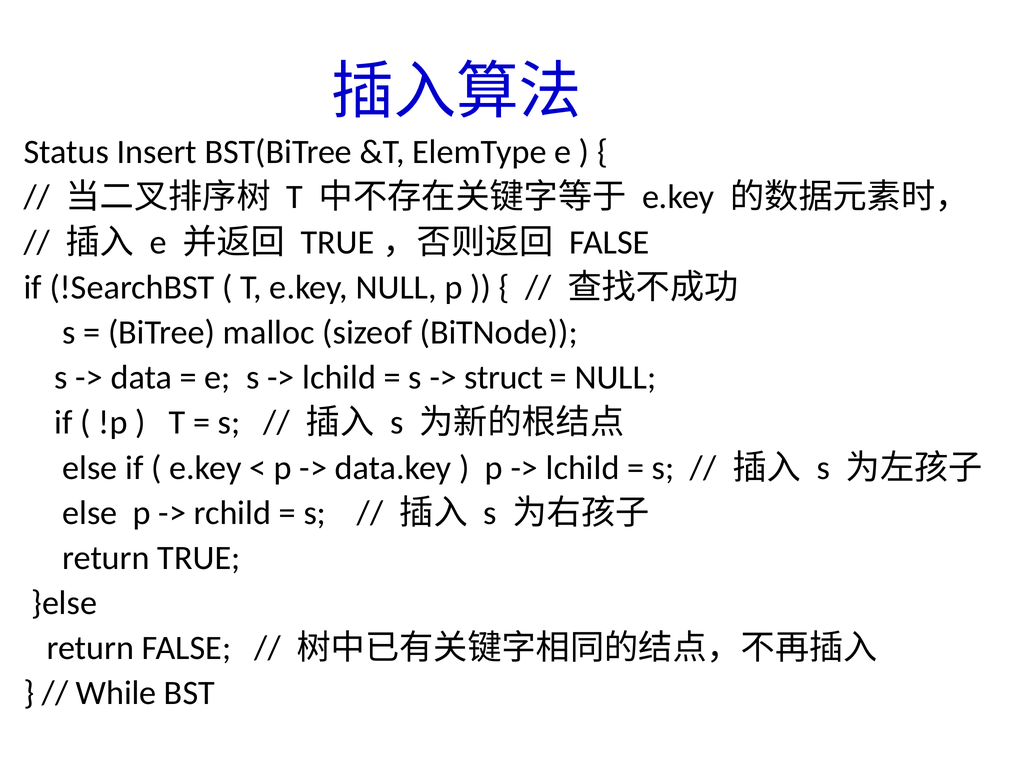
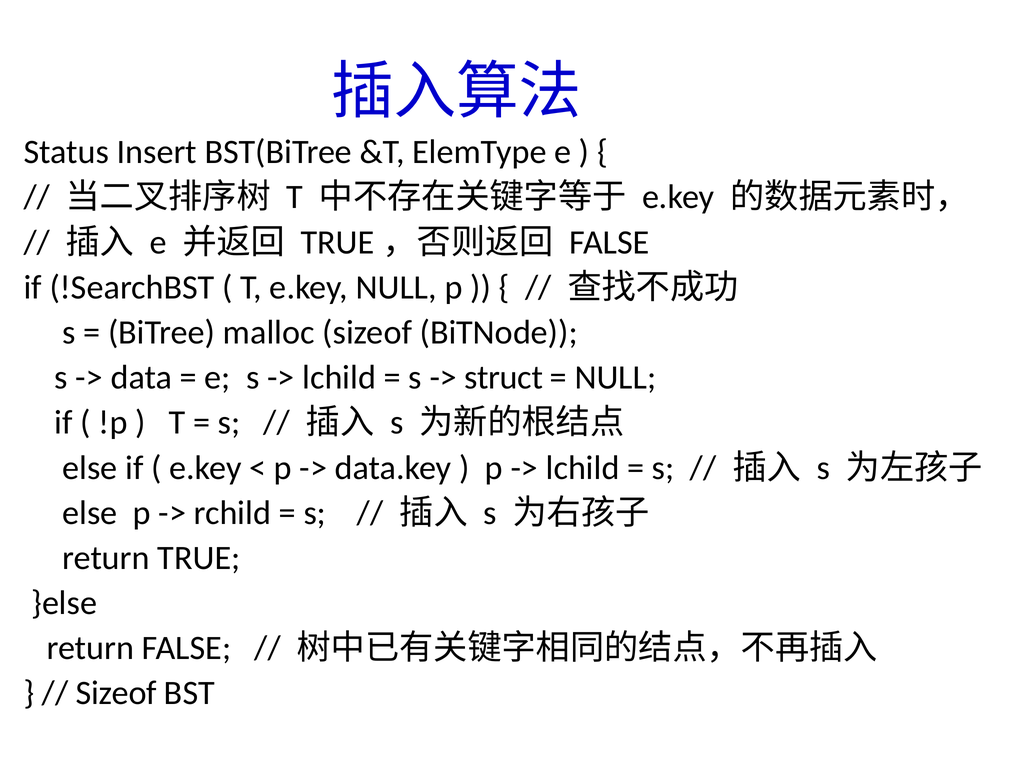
While at (116, 693): While -> Sizeof
